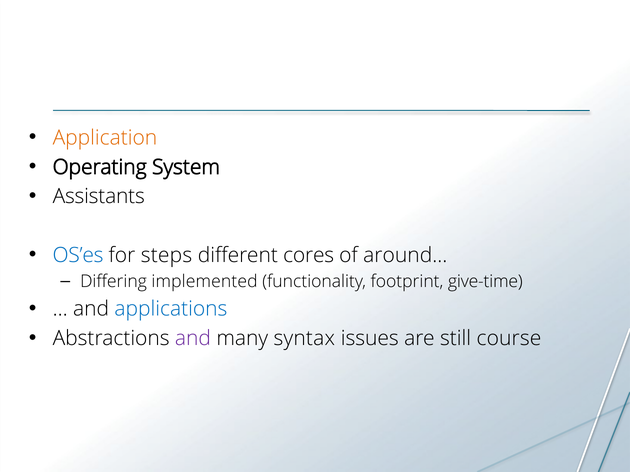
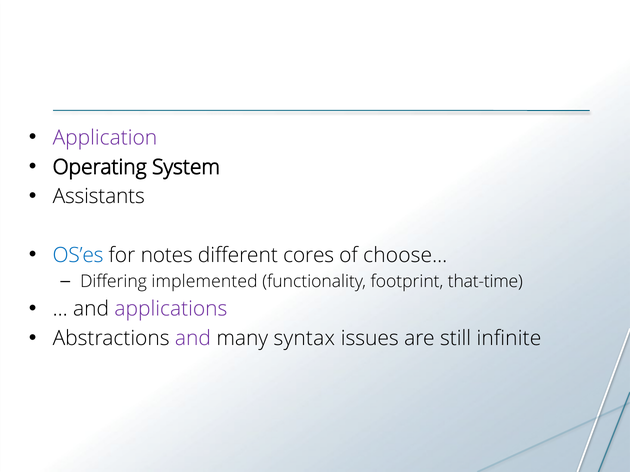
Application colour: orange -> purple
steps: steps -> notes
around…: around… -> choose…
give-time: give-time -> that-time
applications colour: blue -> purple
course: course -> infinite
